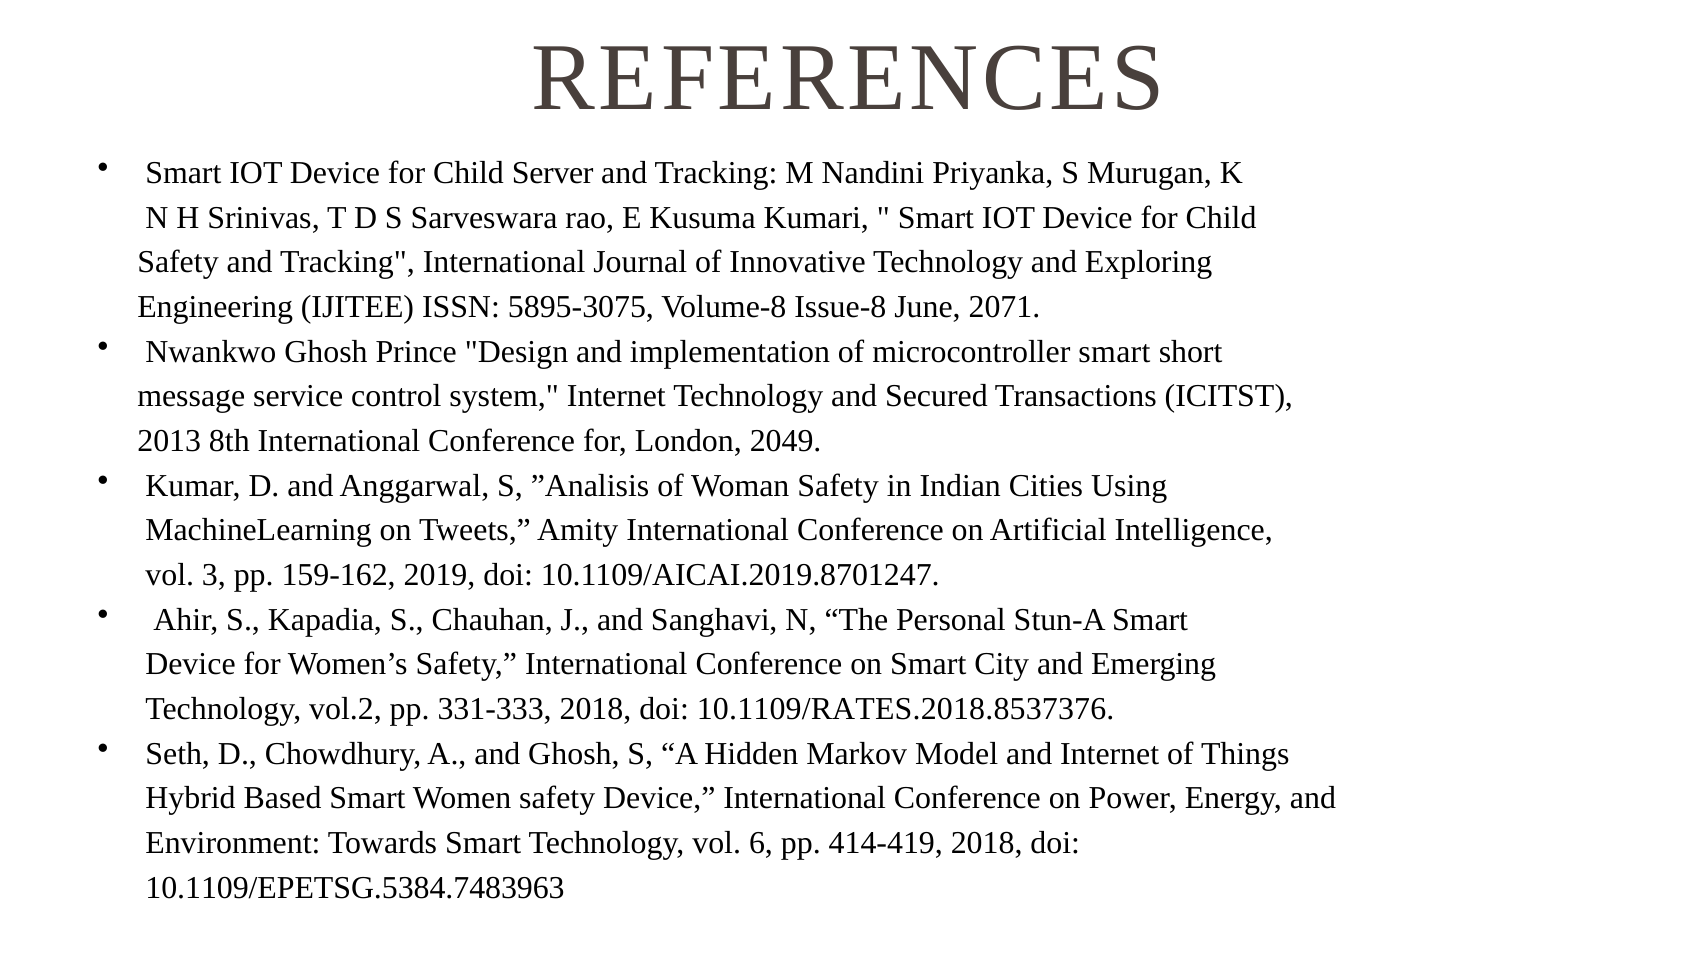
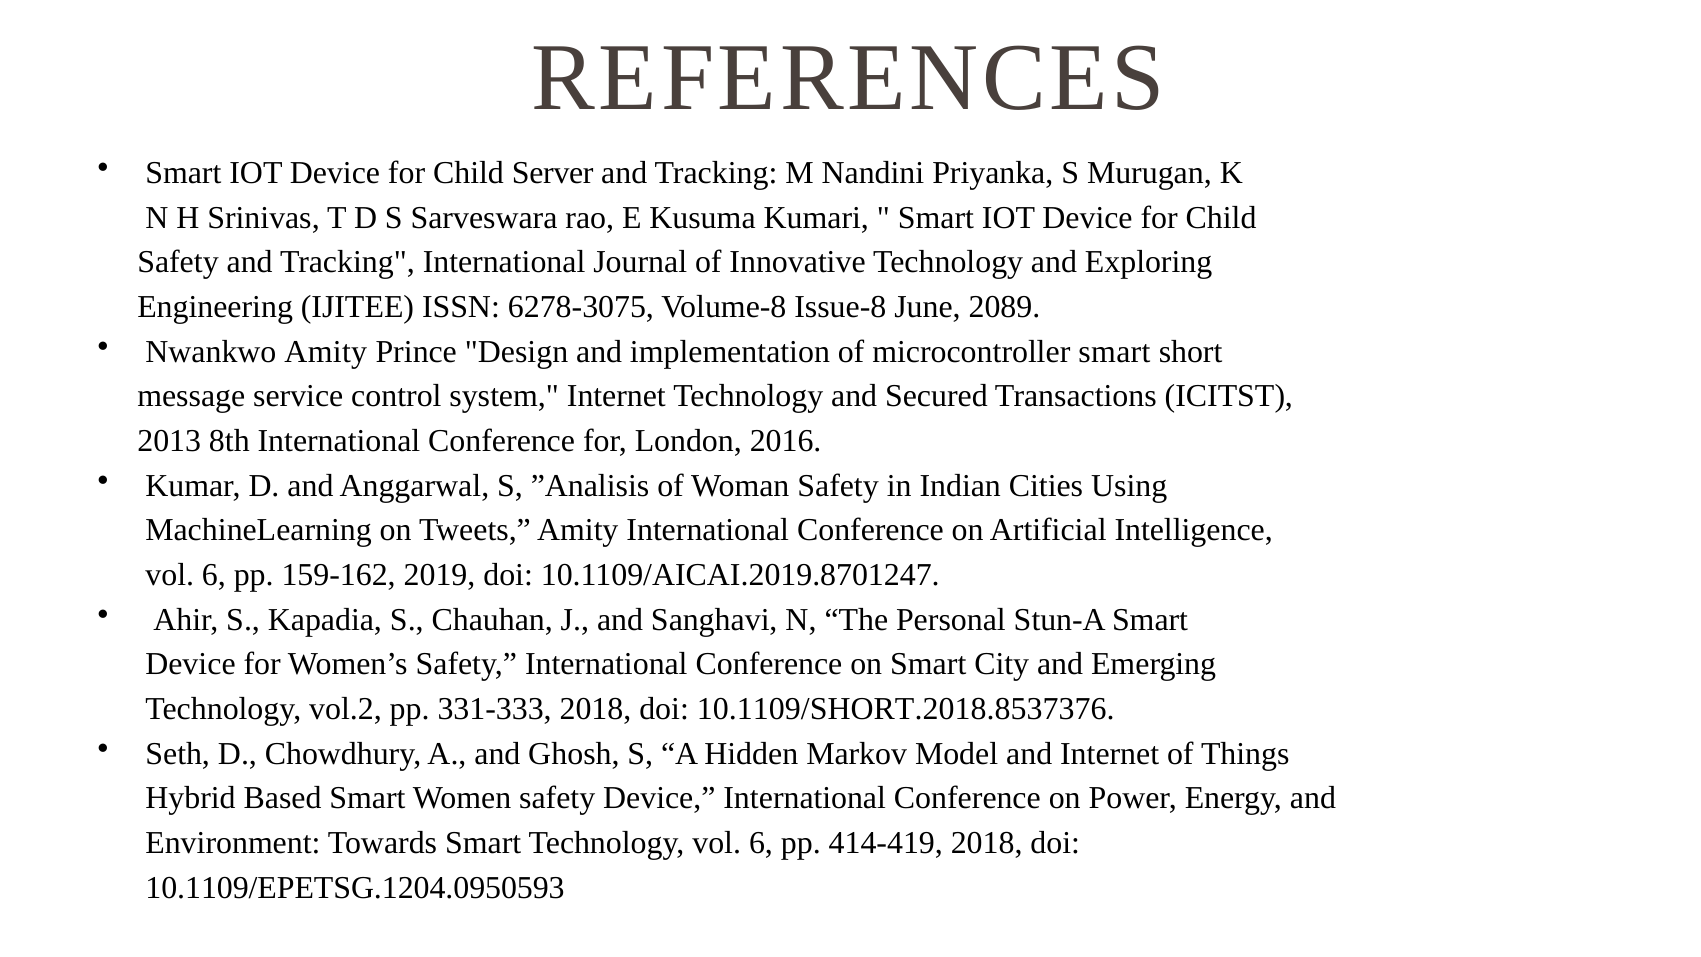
5895-3075: 5895-3075 -> 6278-3075
2071: 2071 -> 2089
Nwankwo Ghosh: Ghosh -> Amity
2049: 2049 -> 2016
3 at (214, 575): 3 -> 6
10.1109/RATES.2018.8537376: 10.1109/RATES.2018.8537376 -> 10.1109/SHORT.2018.8537376
10.1109/EPETSG.5384.7483963: 10.1109/EPETSG.5384.7483963 -> 10.1109/EPETSG.1204.0950593
